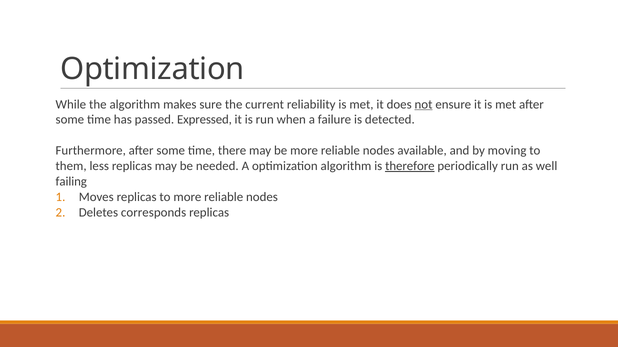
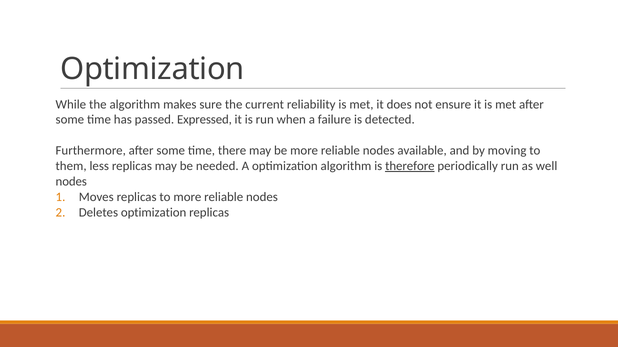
not underline: present -> none
failing at (71, 182): failing -> nodes
Deletes corresponds: corresponds -> optimization
